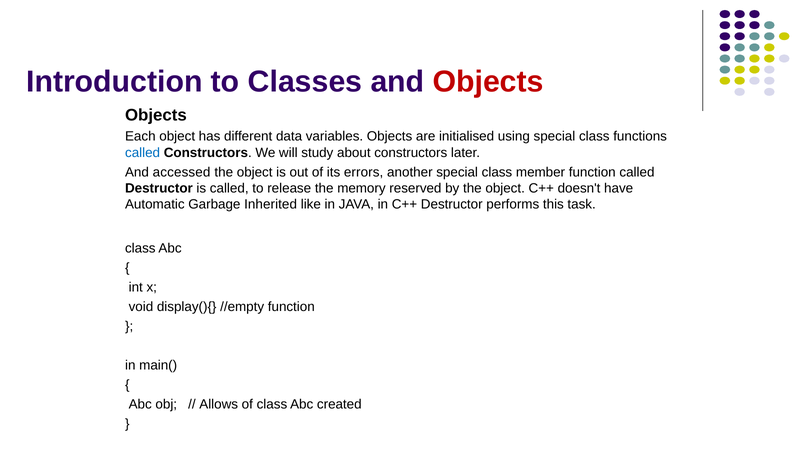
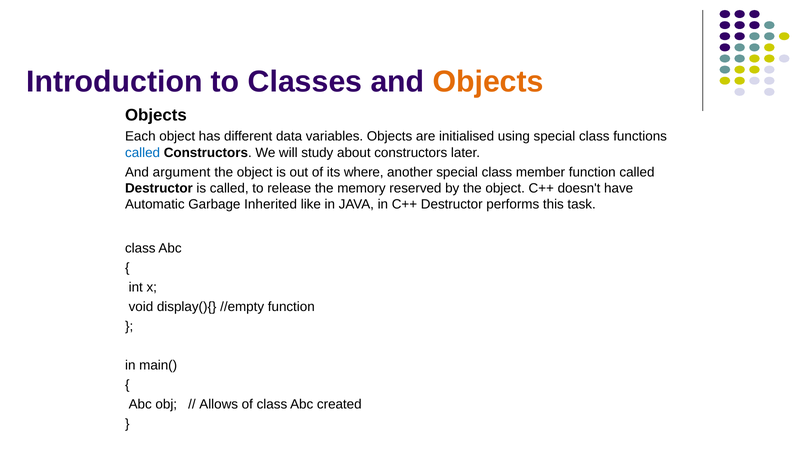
Objects at (488, 82) colour: red -> orange
accessed: accessed -> argument
errors: errors -> where
